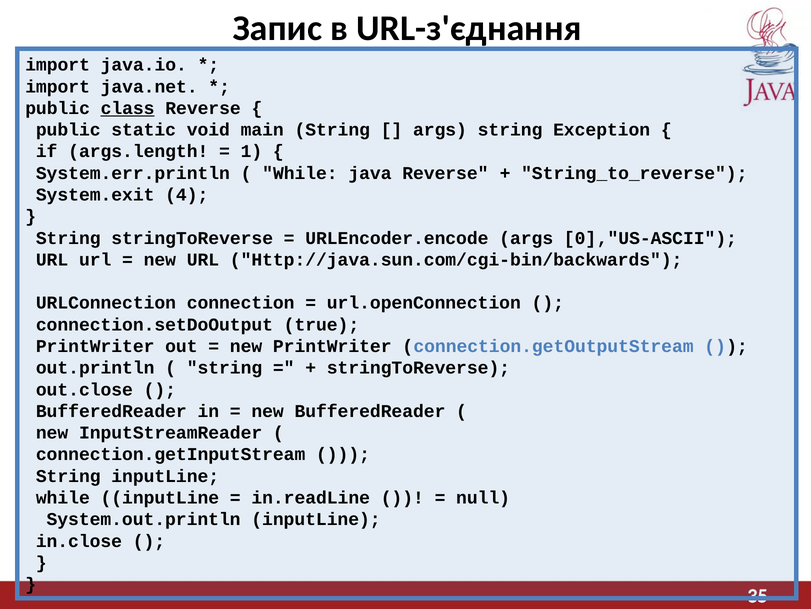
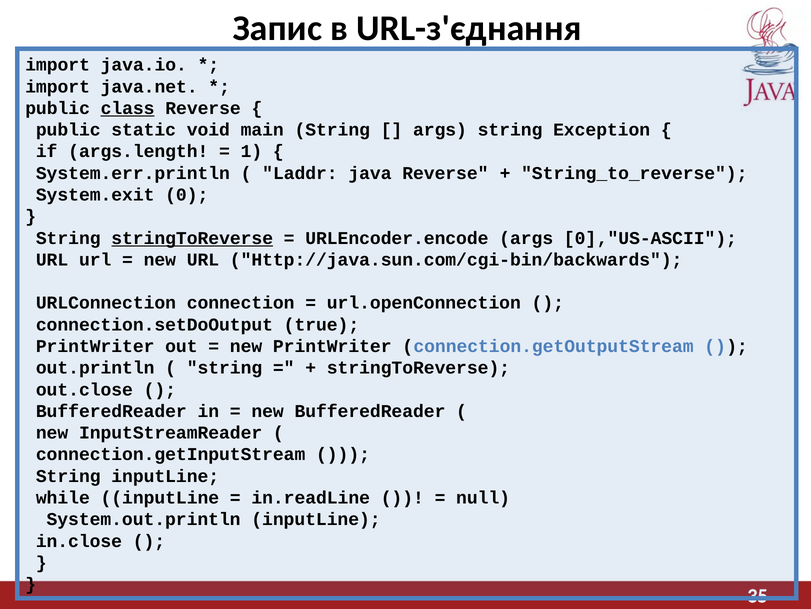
While at (300, 173): While -> Laddr
4: 4 -> 0
stringToReverse at (192, 238) underline: none -> present
